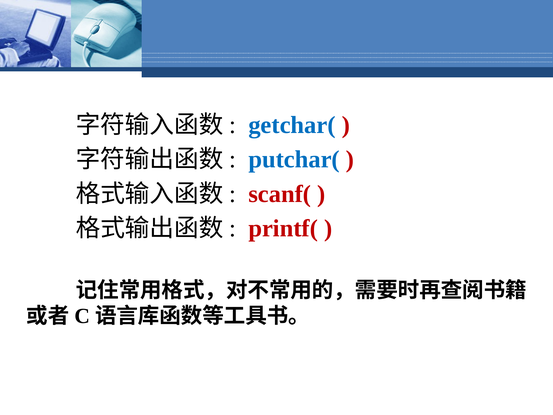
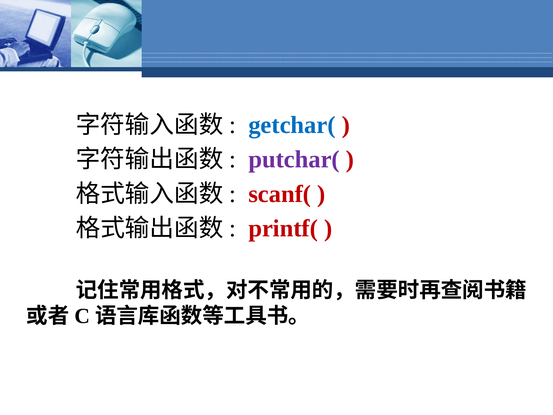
putchar( colour: blue -> purple
